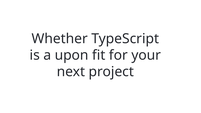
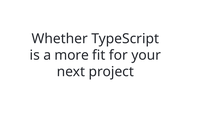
upon: upon -> more
